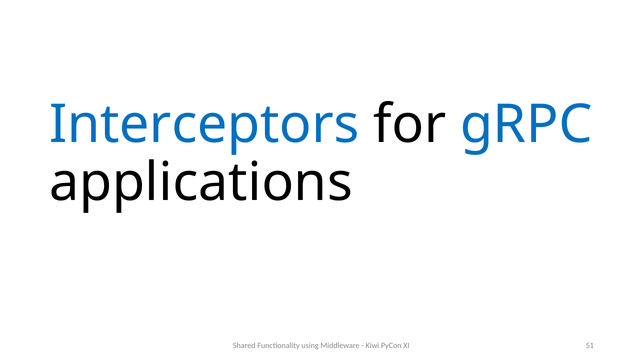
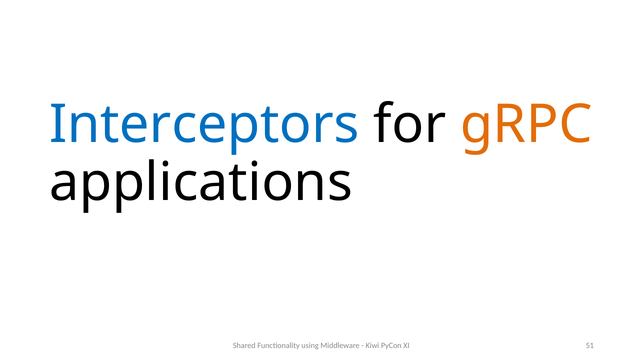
gRPC colour: blue -> orange
